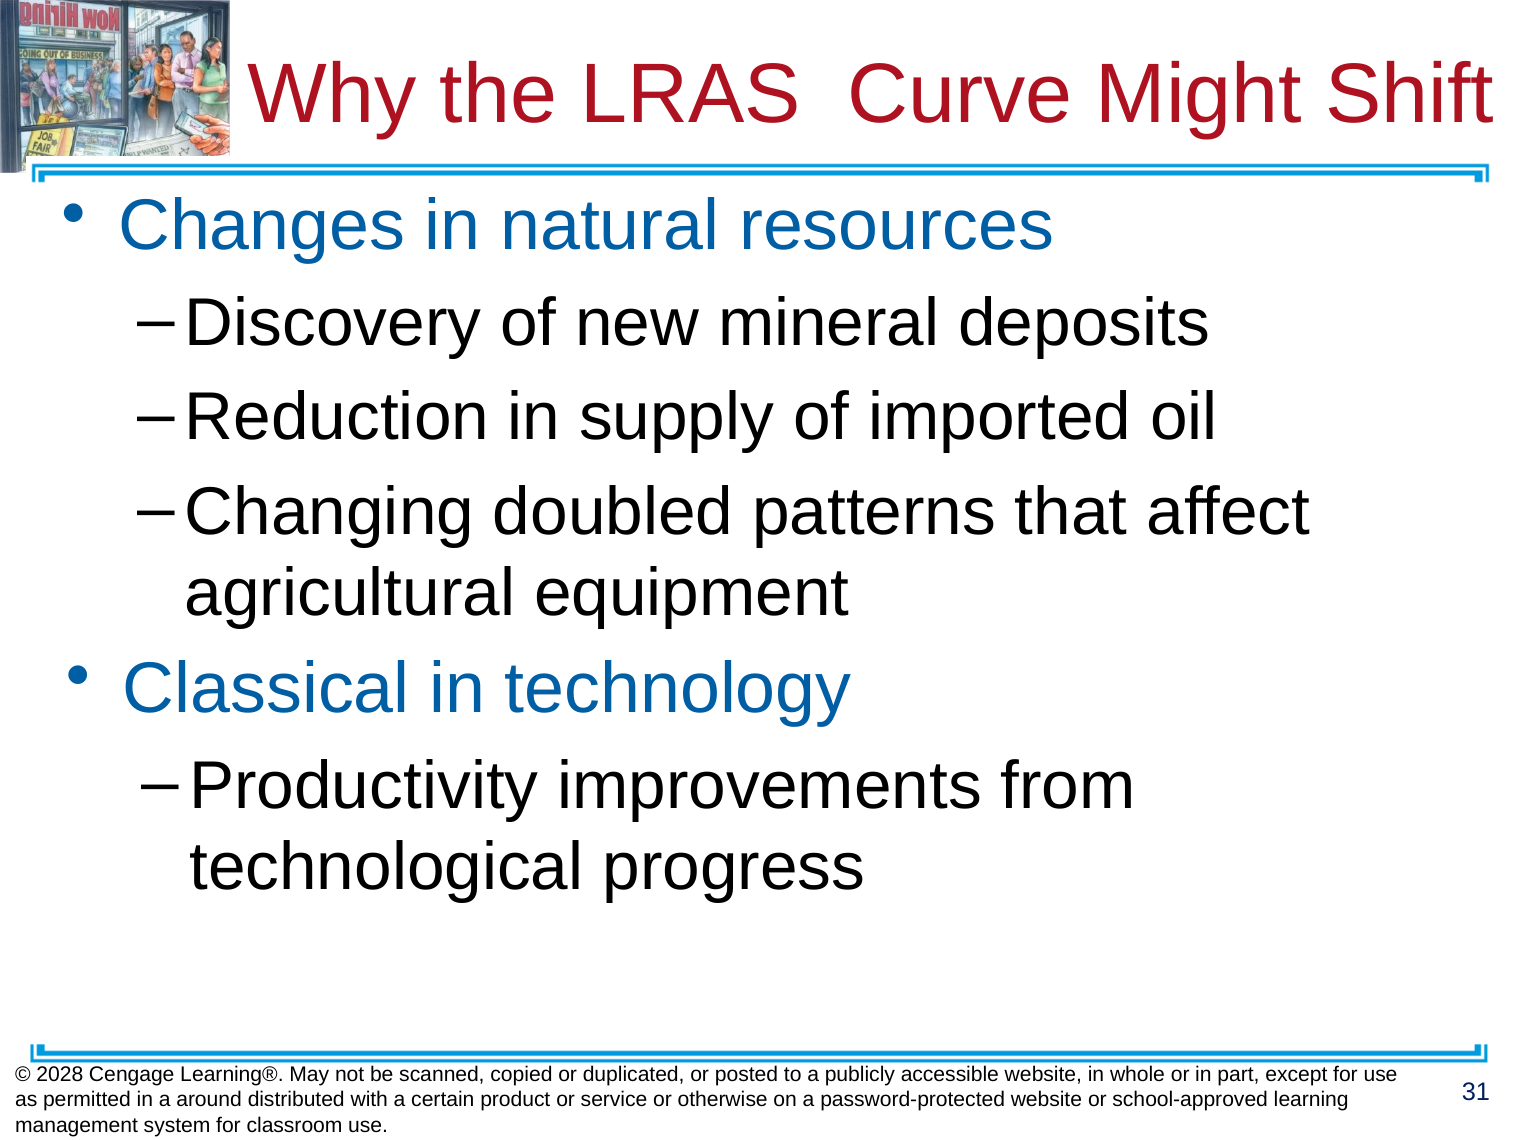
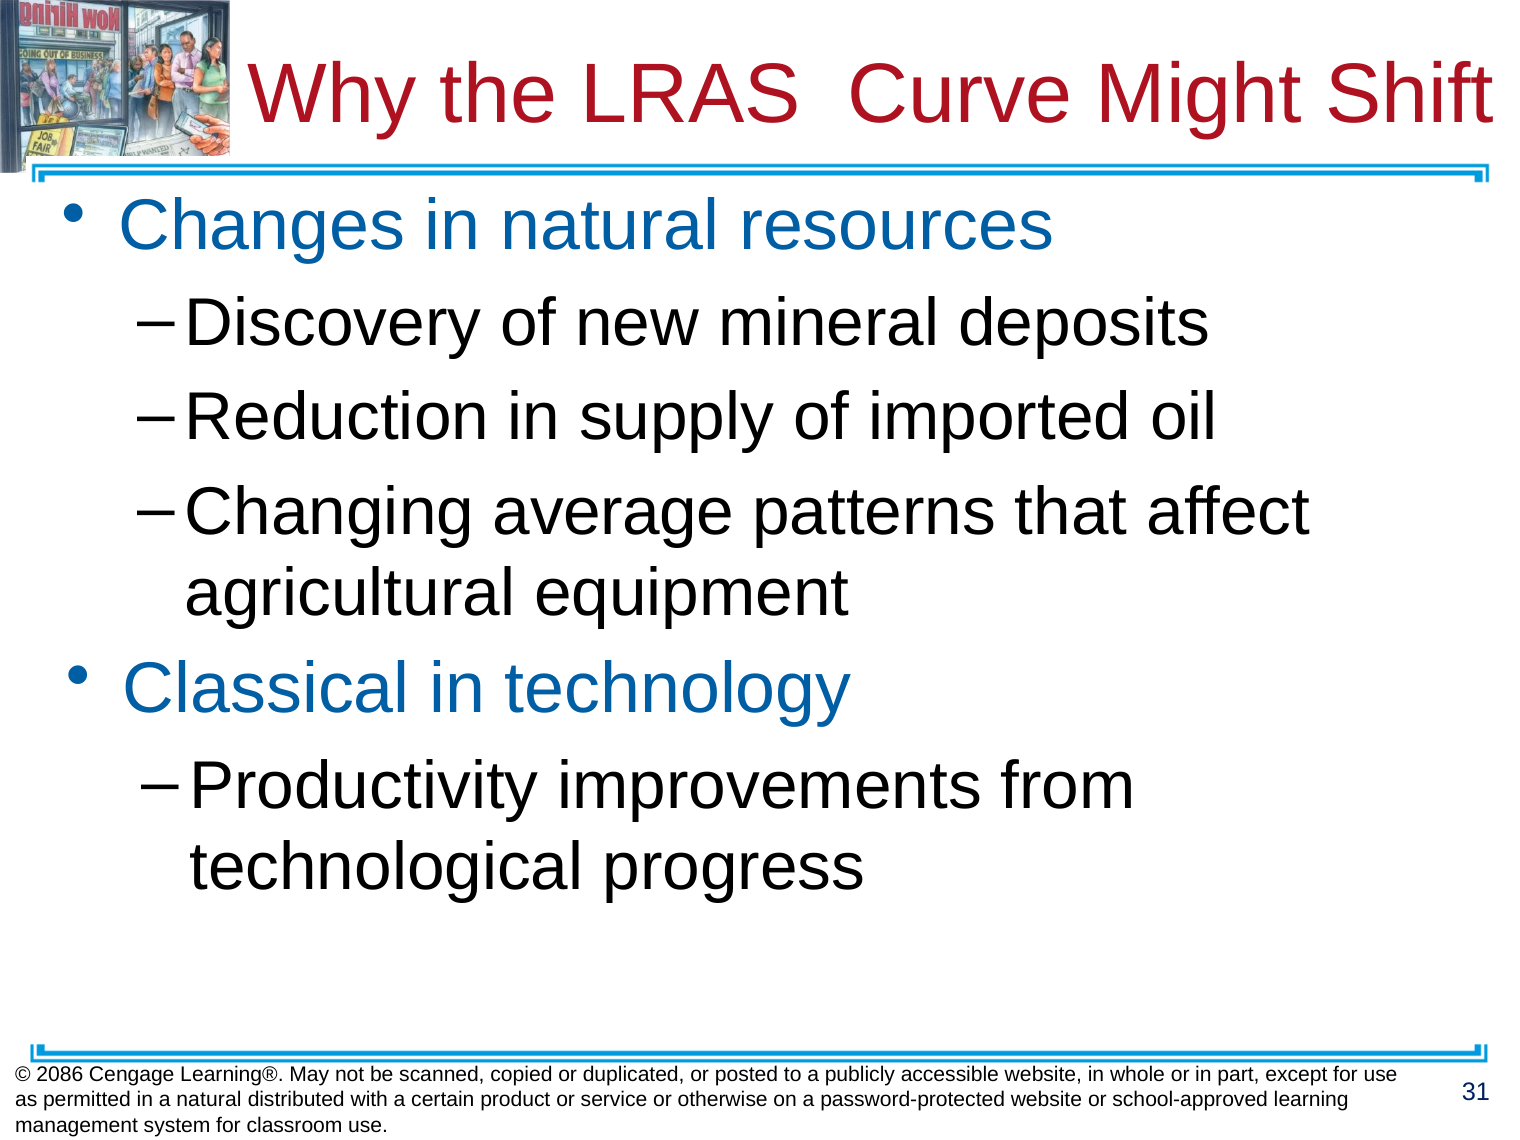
doubled: doubled -> average
2028: 2028 -> 2086
a around: around -> natural
